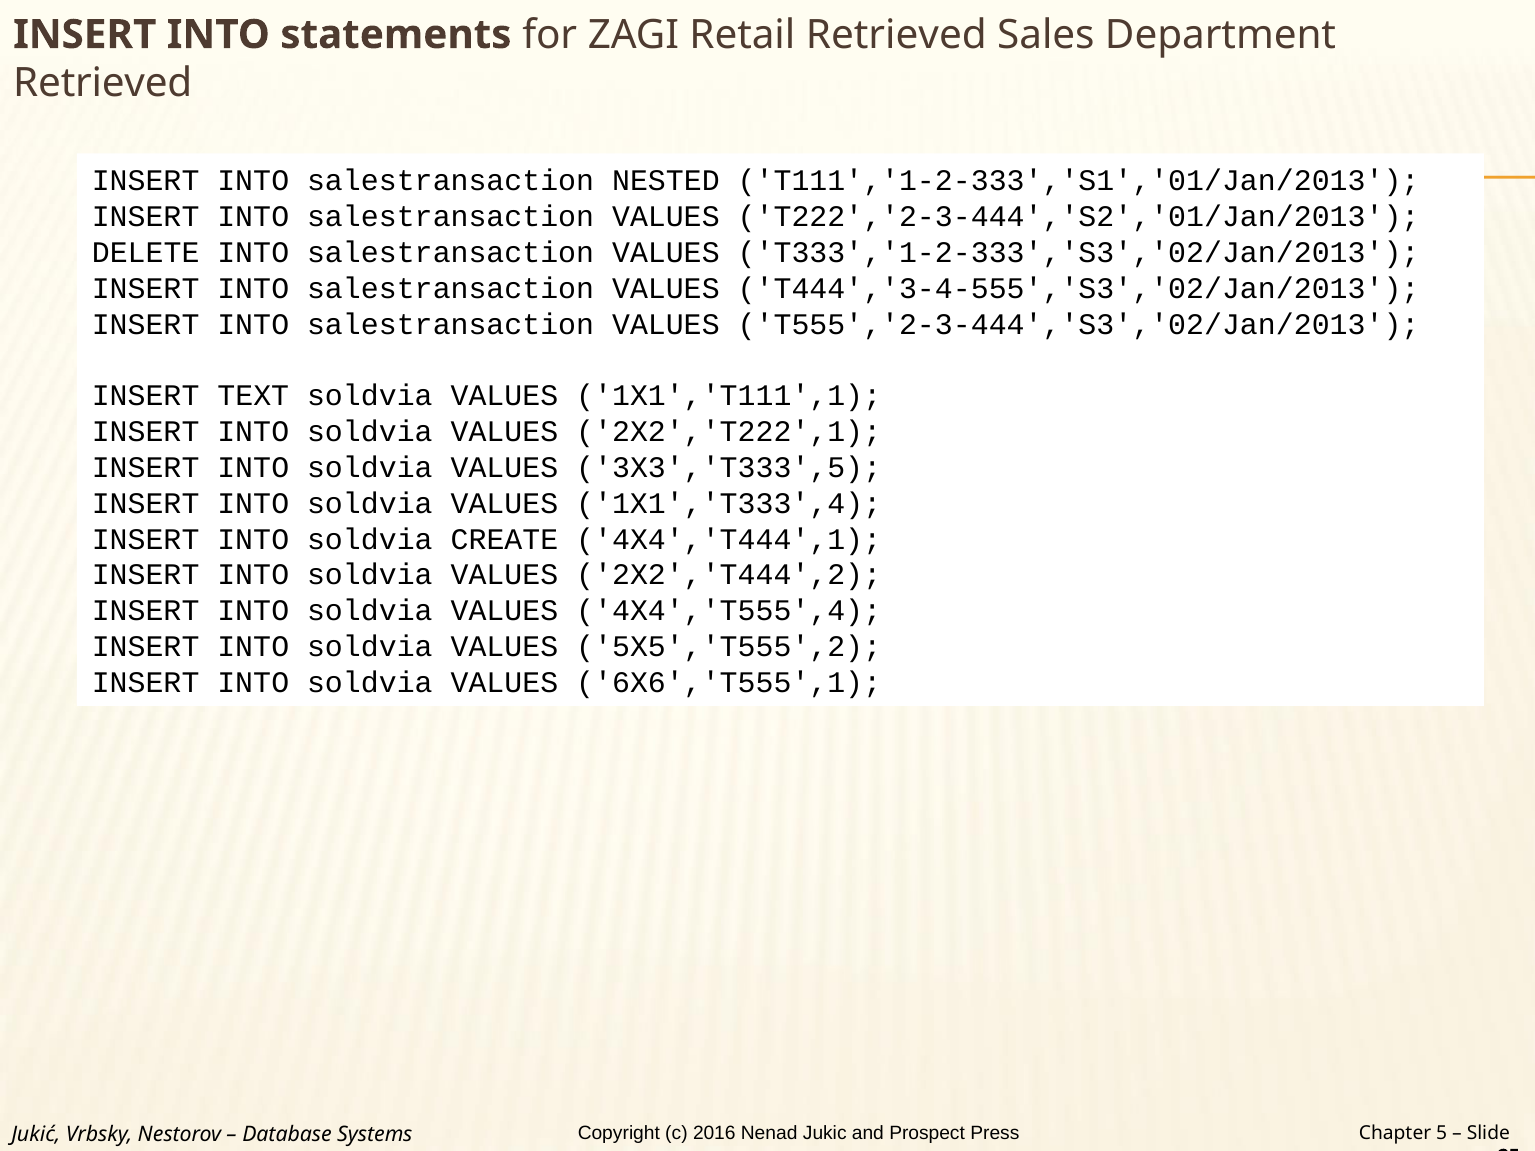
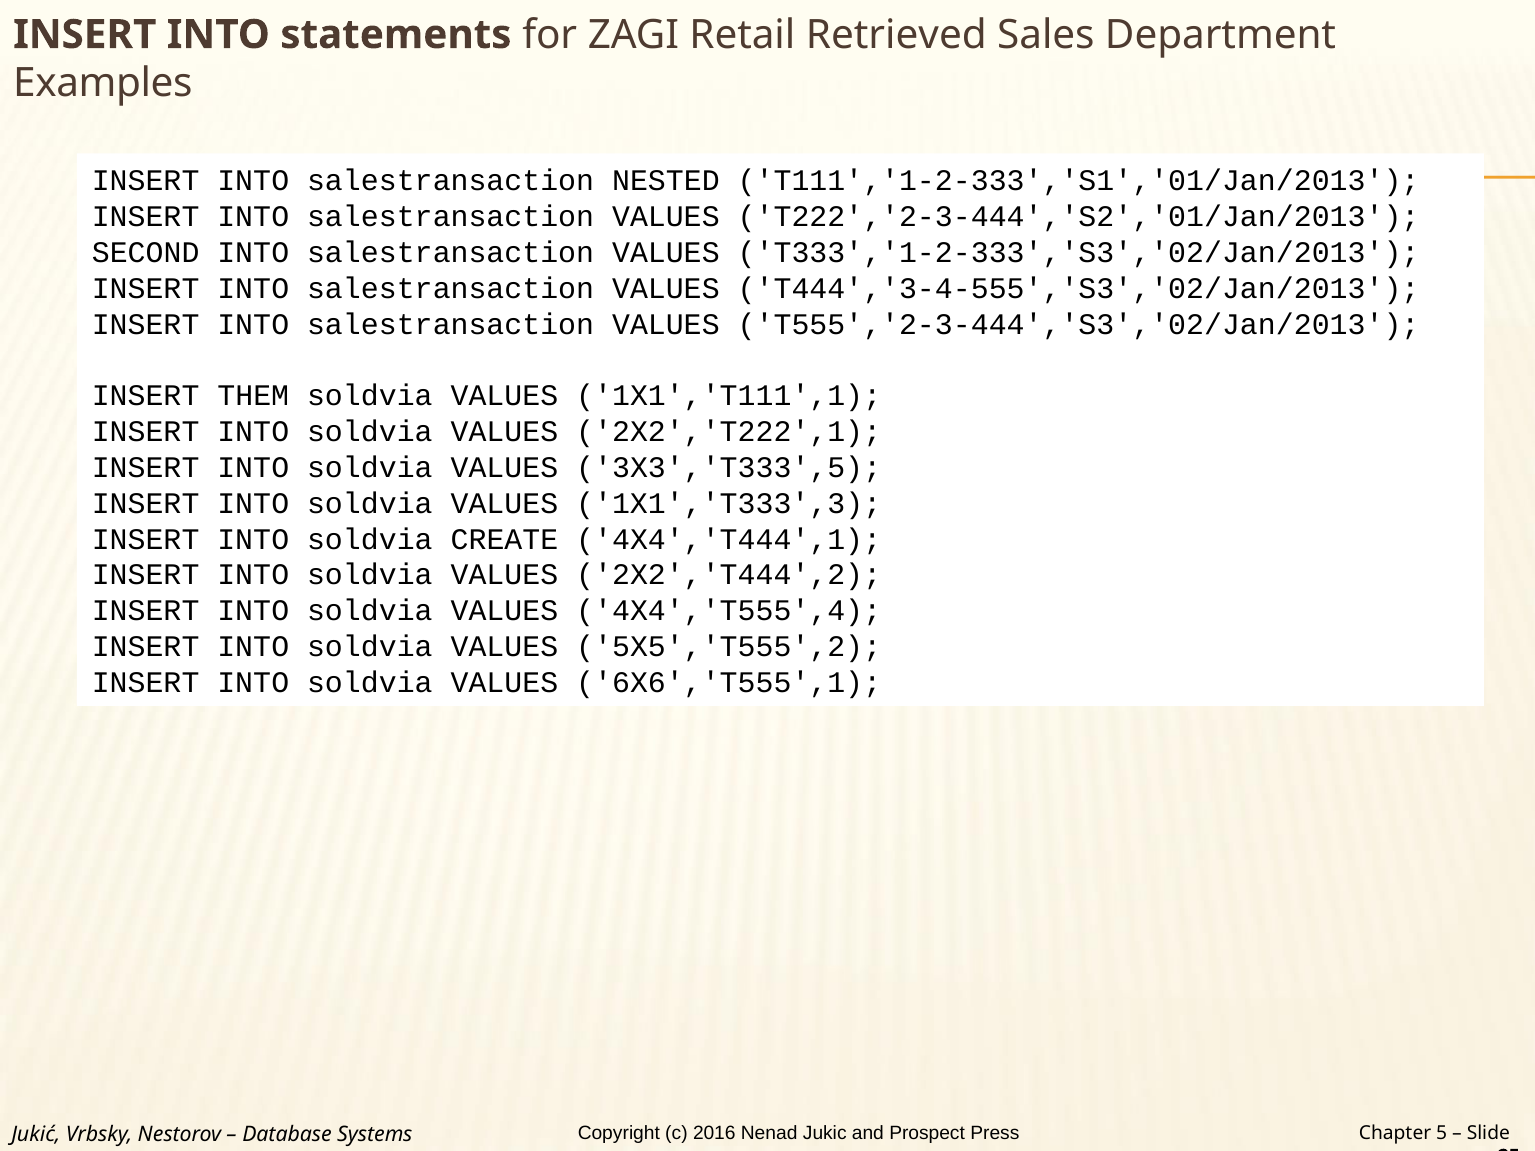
Retrieved at (103, 83): Retrieved -> Examples
DELETE: DELETE -> SECOND
TEXT: TEXT -> THEM
1X1','T333',4: 1X1','T333',4 -> 1X1','T333',3
